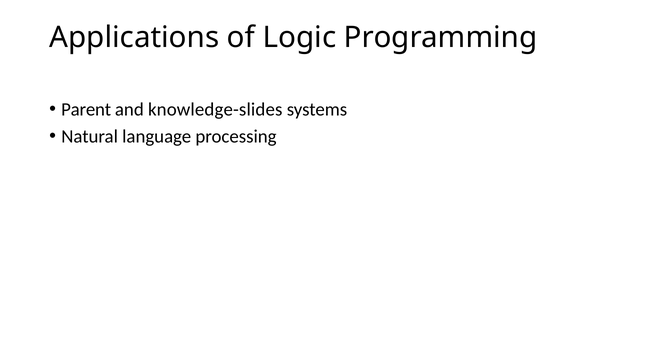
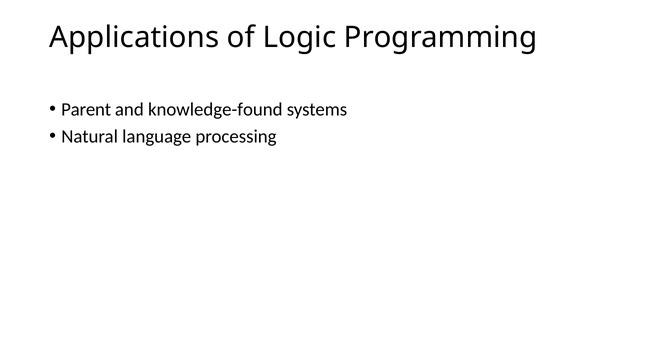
knowledge-slides: knowledge-slides -> knowledge-found
